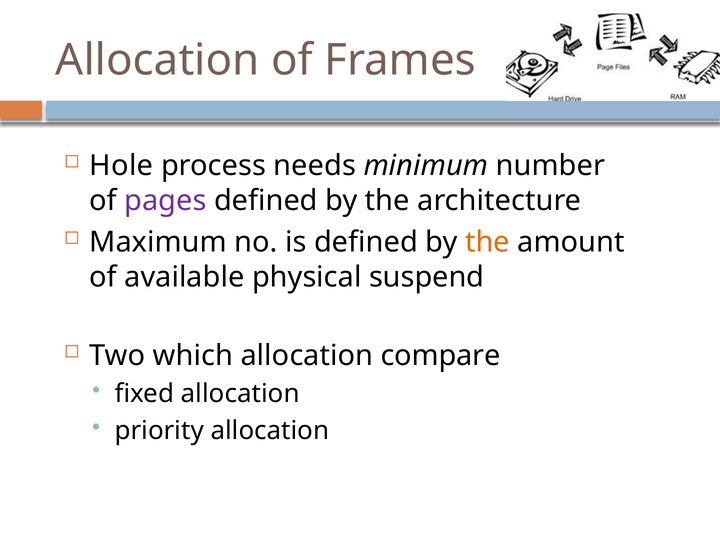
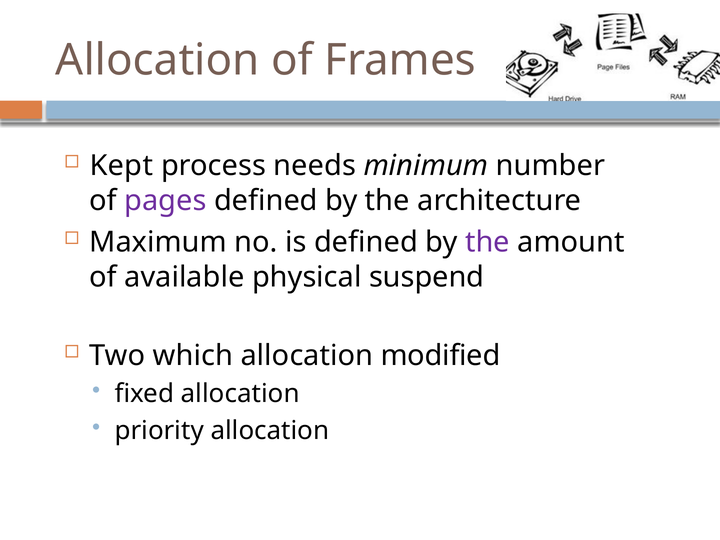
Hole: Hole -> Kept
the at (487, 242) colour: orange -> purple
compare: compare -> modified
